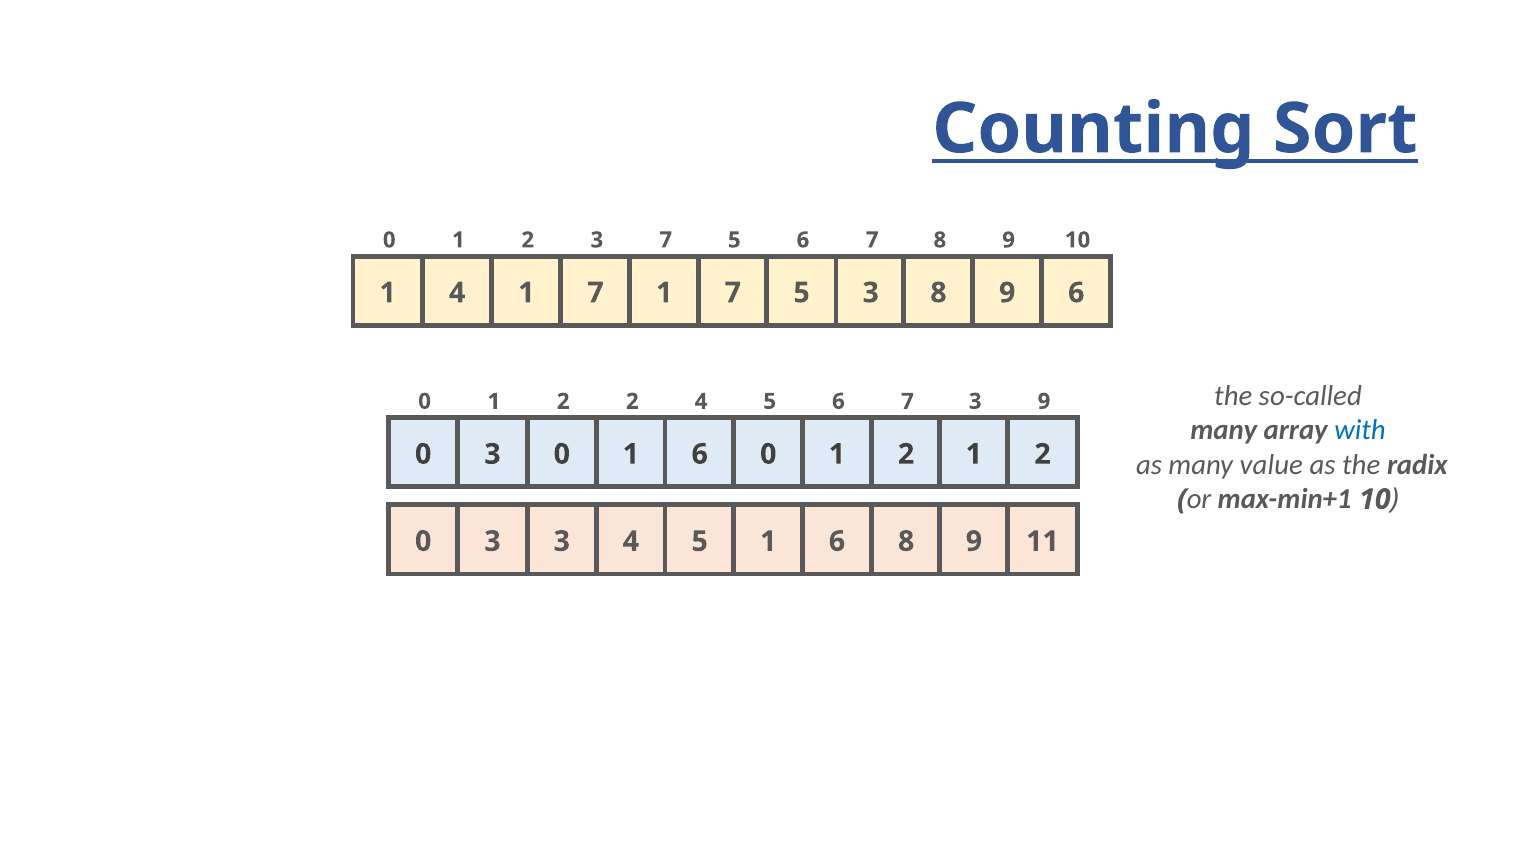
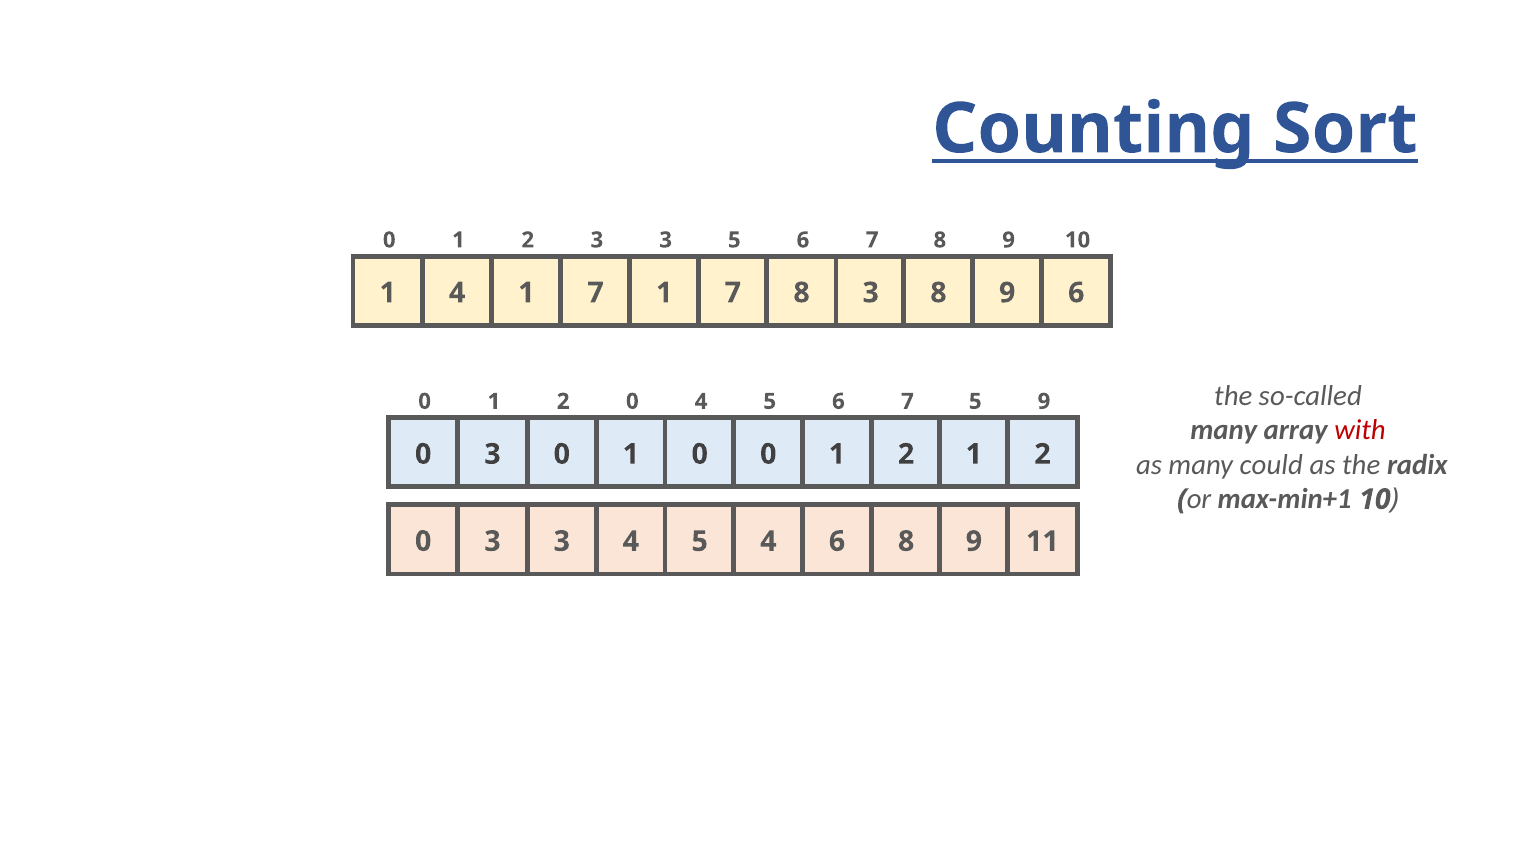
2 3 7: 7 -> 3
1 7 5: 5 -> 8
0 1 2 2: 2 -> 0
7 3: 3 -> 5
with colour: blue -> red
0 1 6: 6 -> 0
value: value -> could
5 1: 1 -> 4
